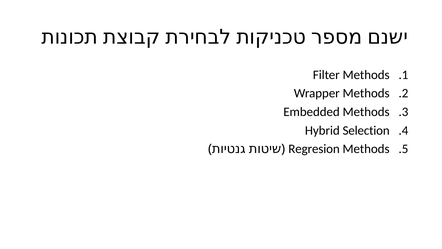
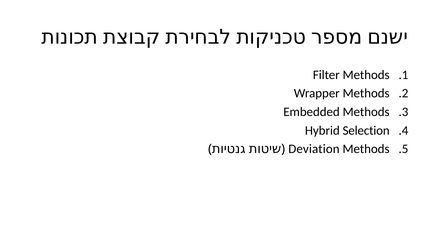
Regresion: Regresion -> Deviation
